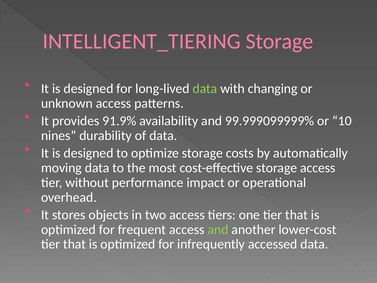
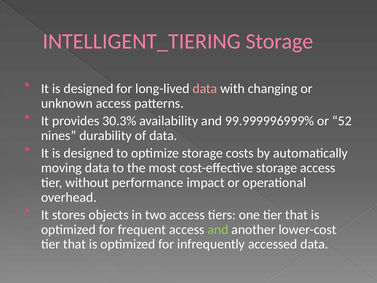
data at (205, 89) colour: light green -> pink
91.9%: 91.9% -> 30.3%
99.999099999%: 99.999099999% -> 99.999996999%
10: 10 -> 52
